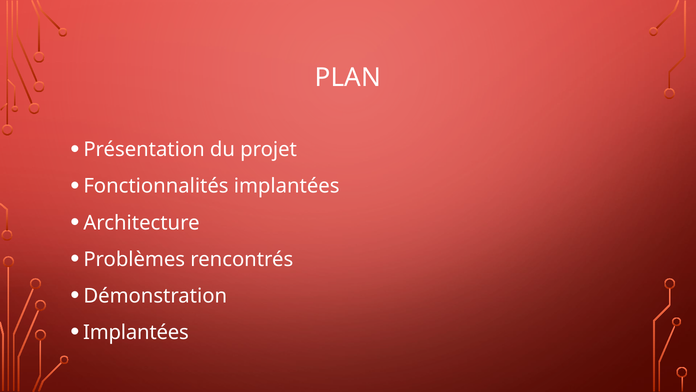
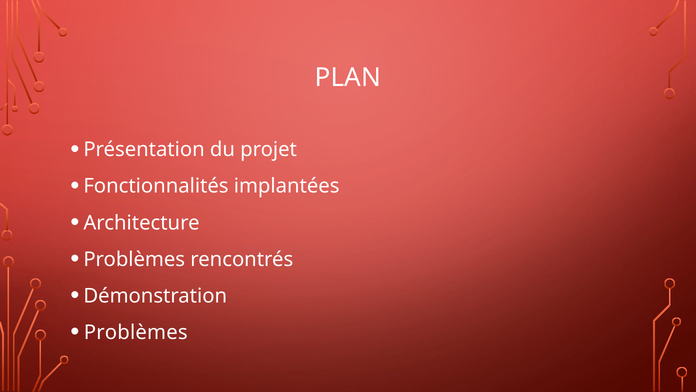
Implantées at (136, 332): Implantées -> Problèmes
